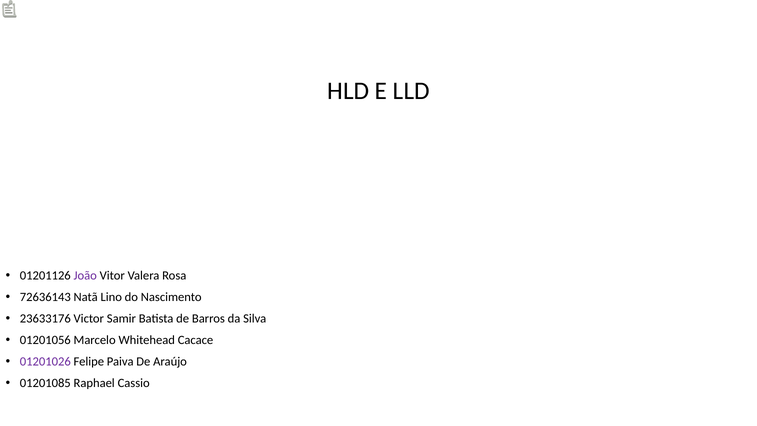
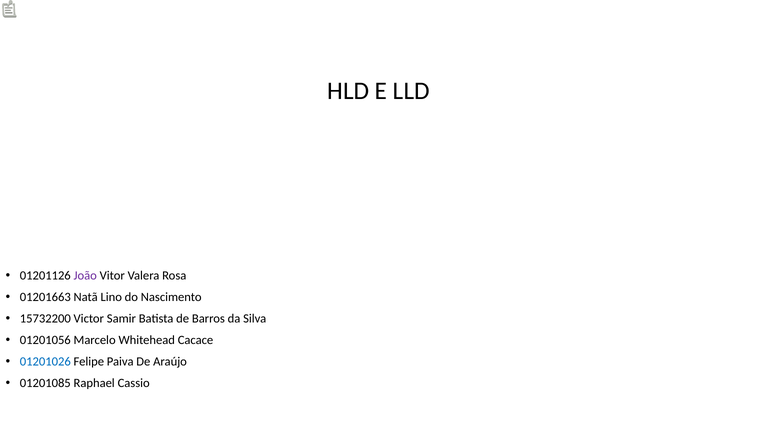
72636143: 72636143 -> 01201663
23633176: 23633176 -> 15732200
01201026 colour: purple -> blue
